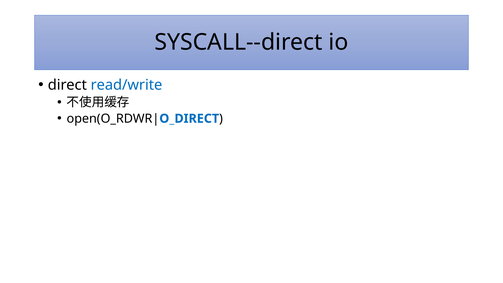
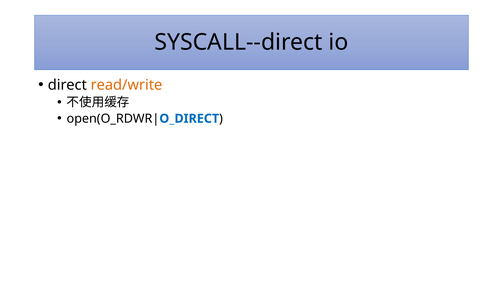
read/write colour: blue -> orange
